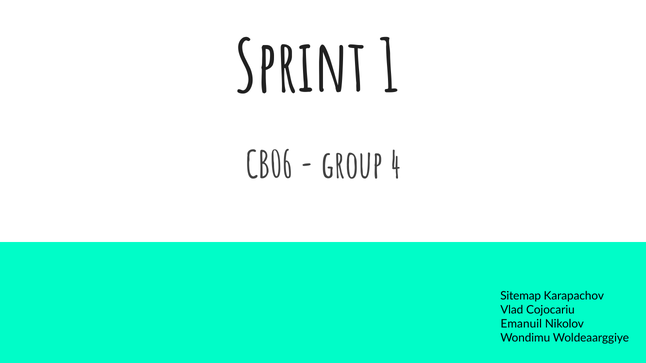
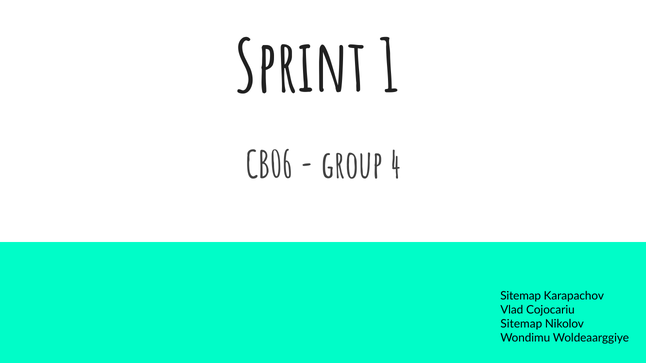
Emanuil at (521, 324): Emanuil -> Sitemap
